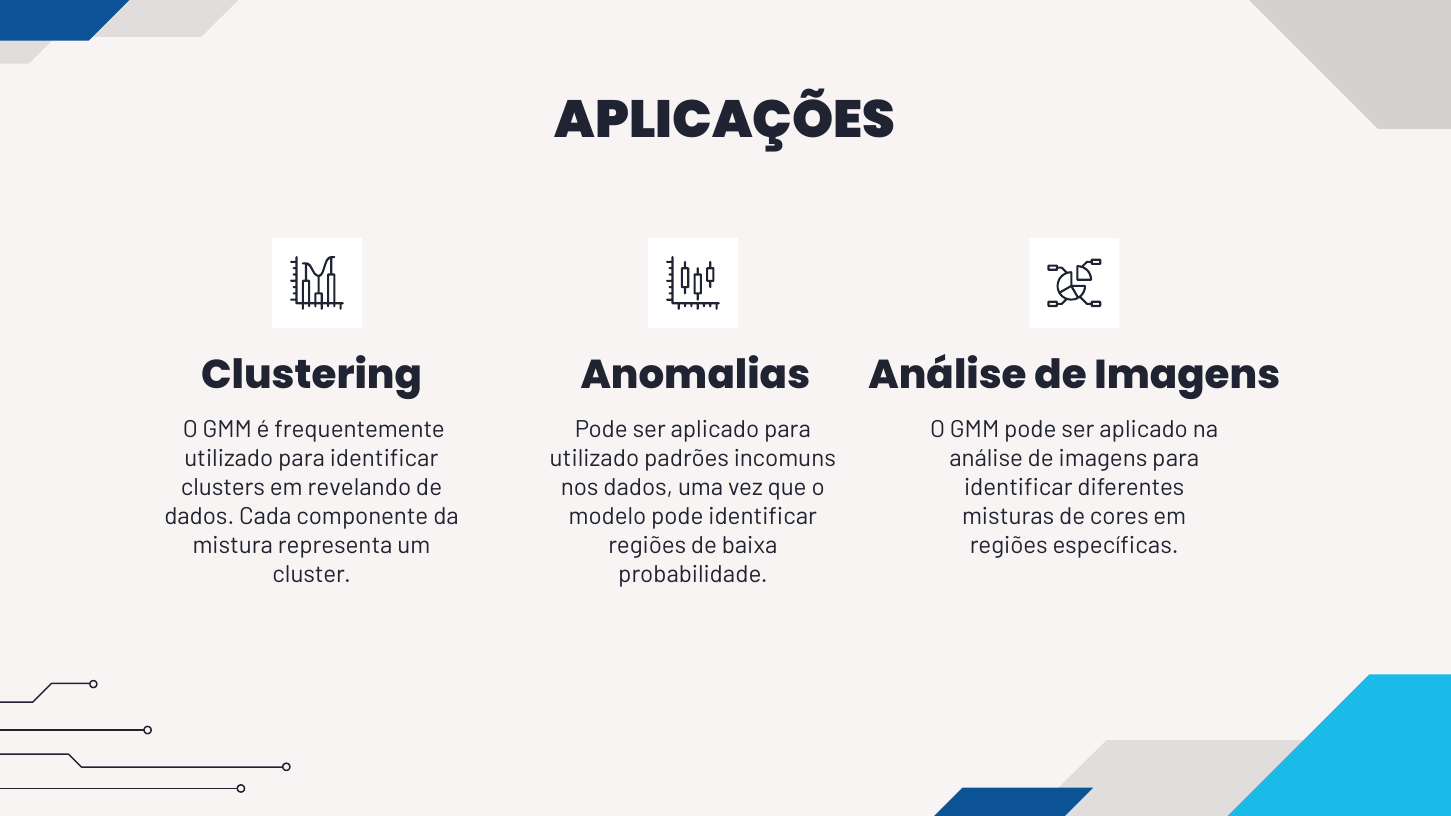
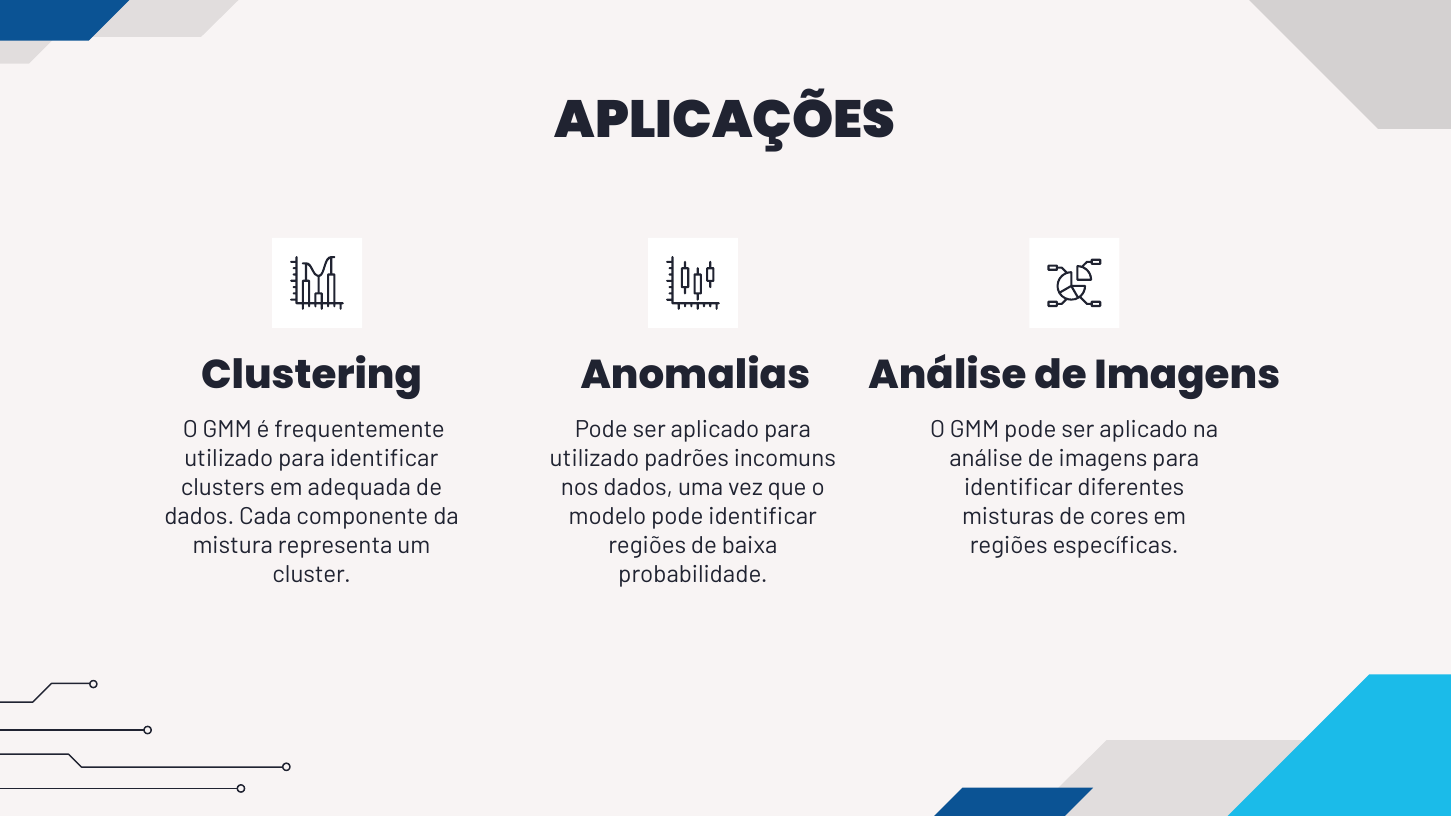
revelando: revelando -> adequada
